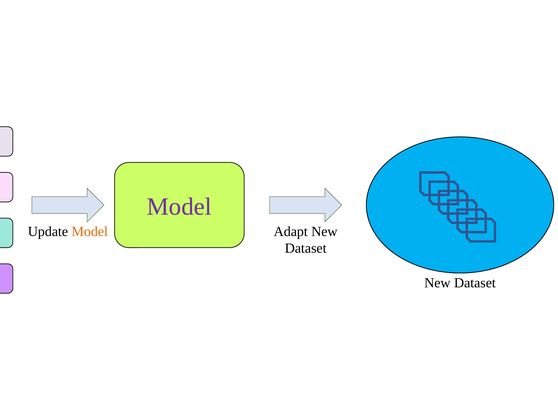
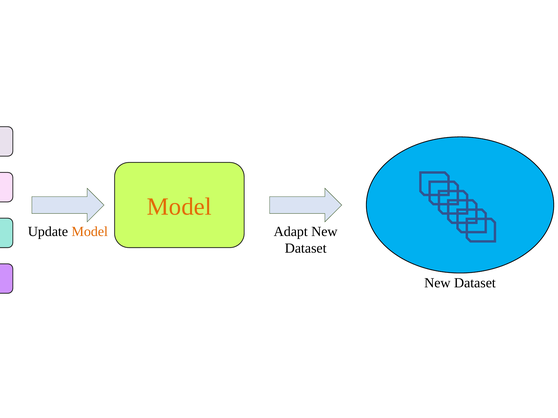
Model at (179, 207) colour: purple -> orange
